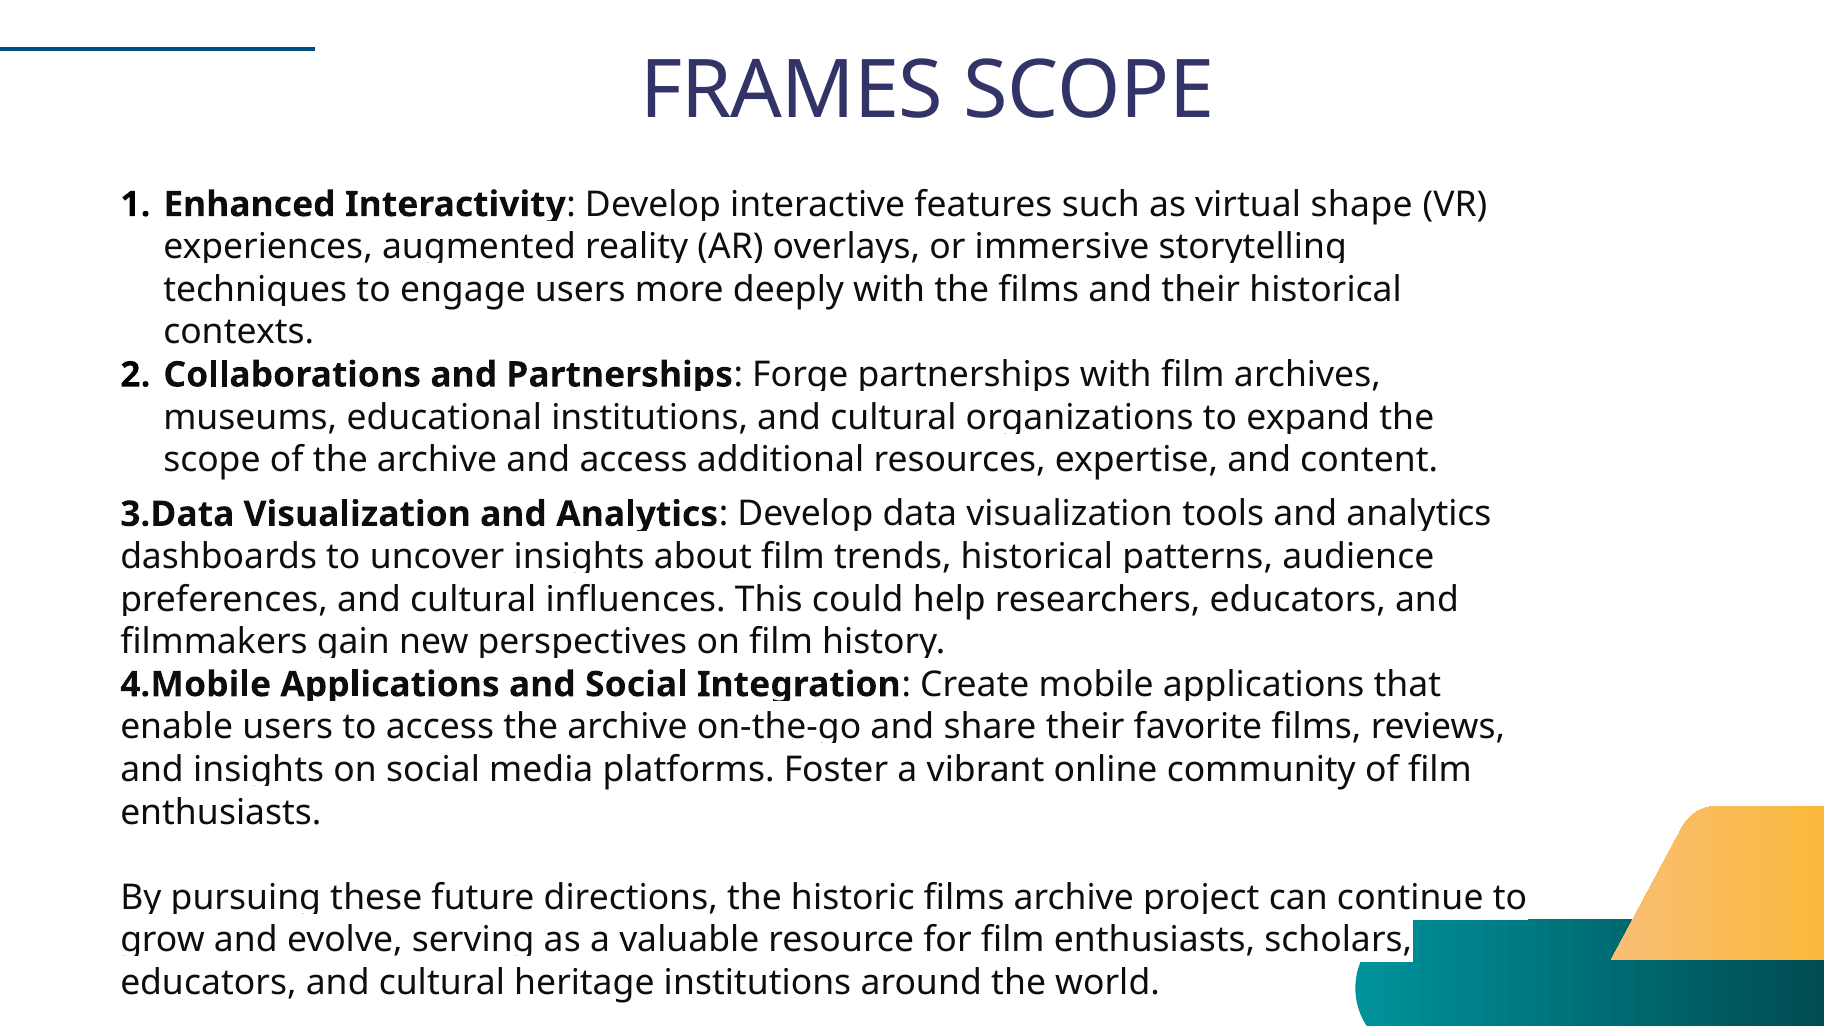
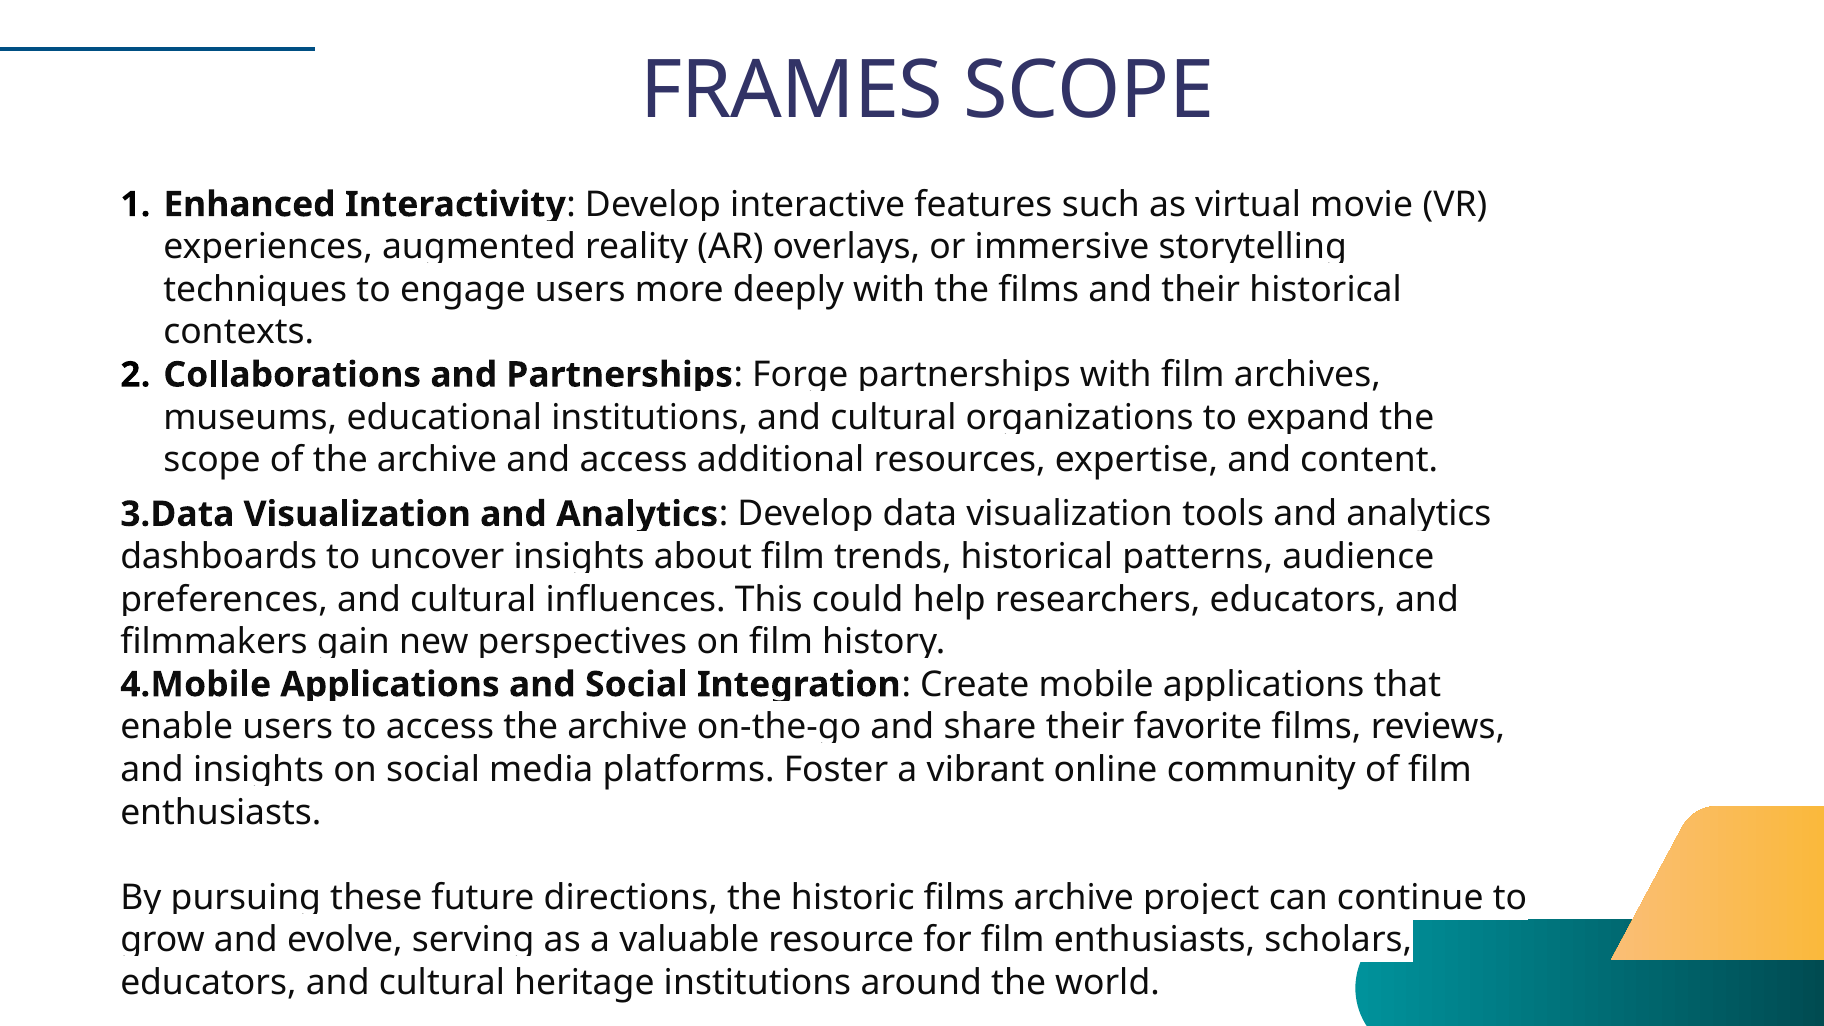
shape: shape -> movie
